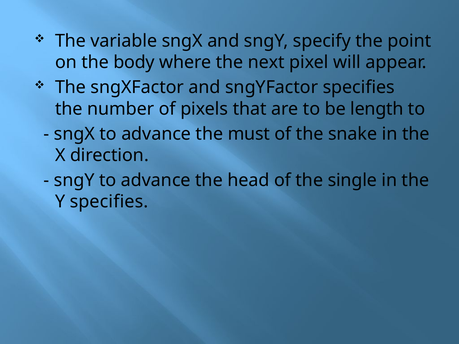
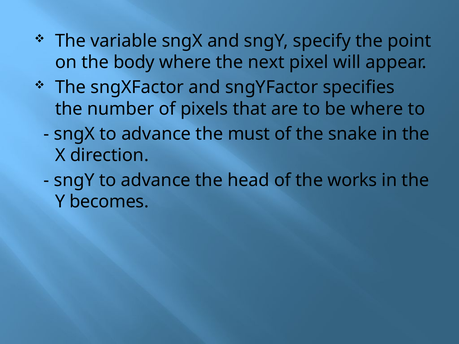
be length: length -> where
single: single -> works
Y specifies: specifies -> becomes
